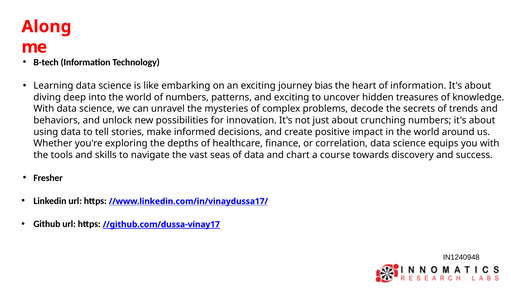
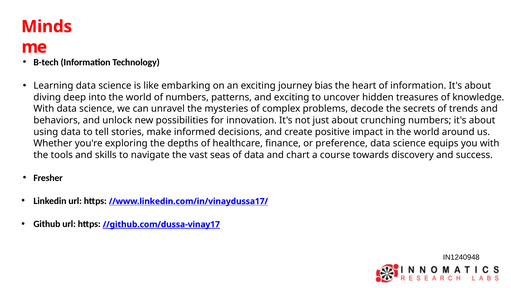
Along: Along -> Minds
correlation: correlation -> preference
